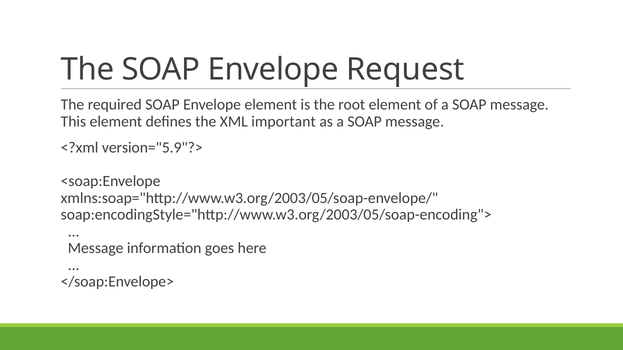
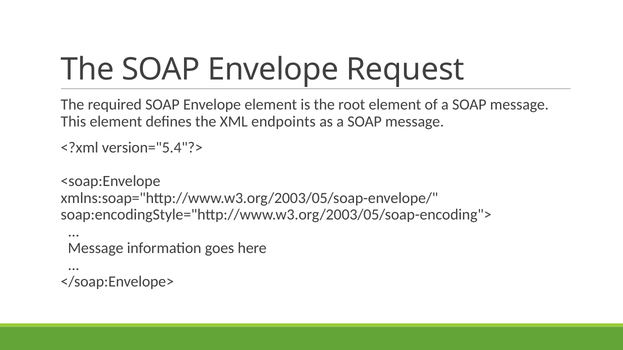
important: important -> endpoints
version="5.9"?>: version="5.9"?> -> version="5.4"?>
